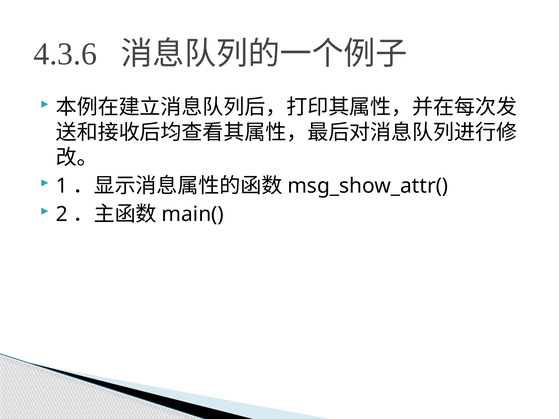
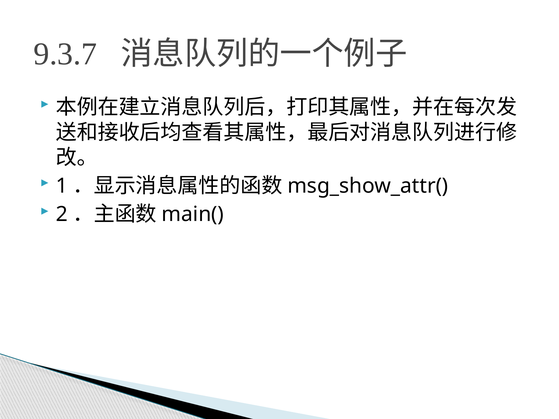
4.3.6: 4.3.6 -> 9.3.7
